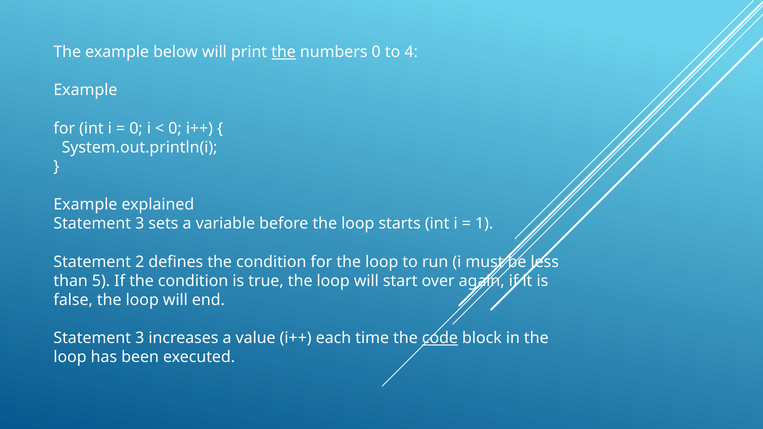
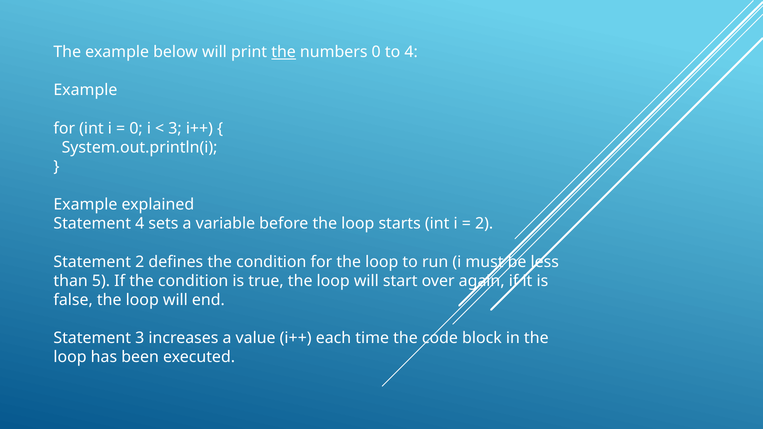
0 at (175, 128): 0 -> 3
3 at (140, 224): 3 -> 4
1 at (484, 224): 1 -> 2
code underline: present -> none
